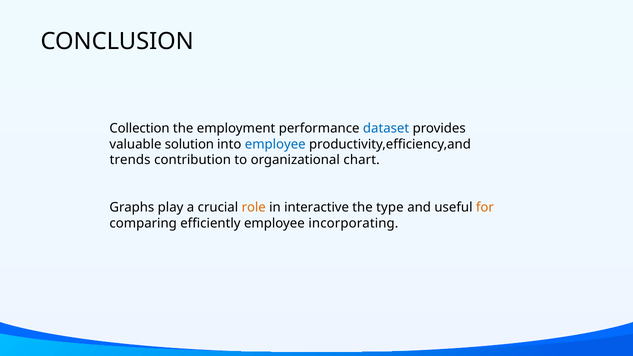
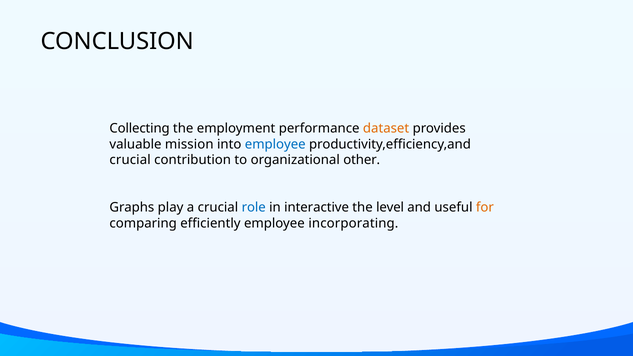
Collection: Collection -> Collecting
dataset colour: blue -> orange
solution: solution -> mission
trends at (130, 160): trends -> crucial
chart: chart -> other
role colour: orange -> blue
type: type -> level
